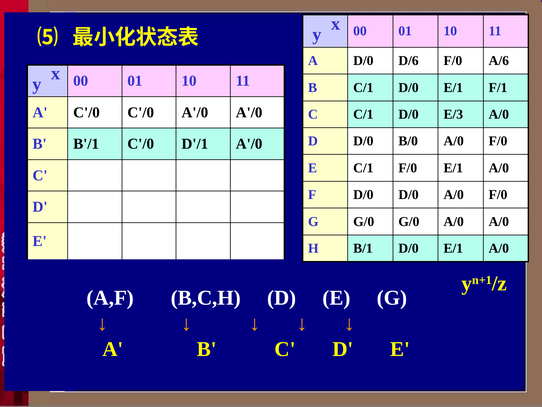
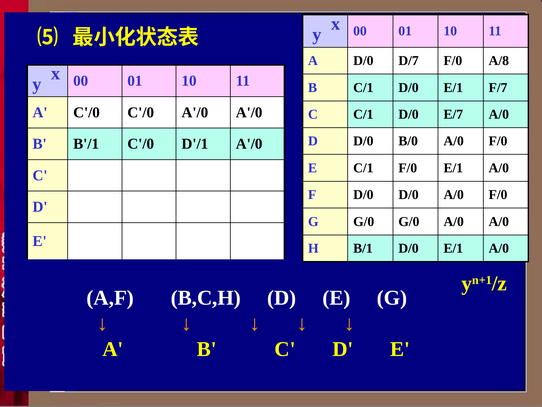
D/6: D/6 -> D/7
A/6: A/6 -> A/8
F/1: F/1 -> F/7
E/3: E/3 -> E/7
